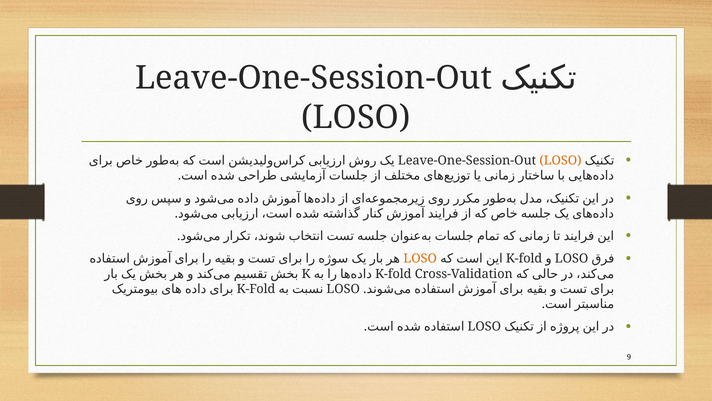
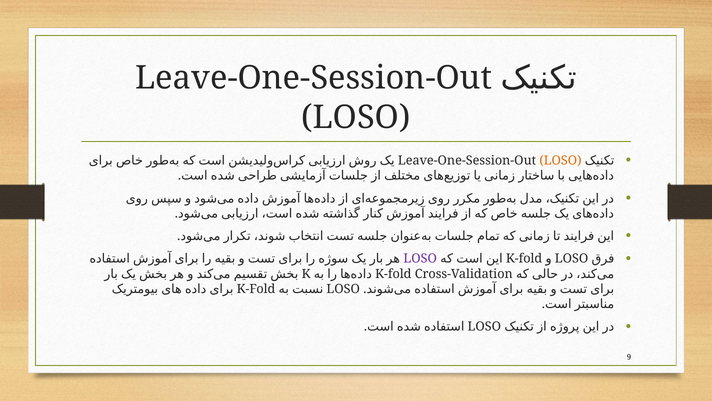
LOSO at (420, 258) colour: orange -> purple
